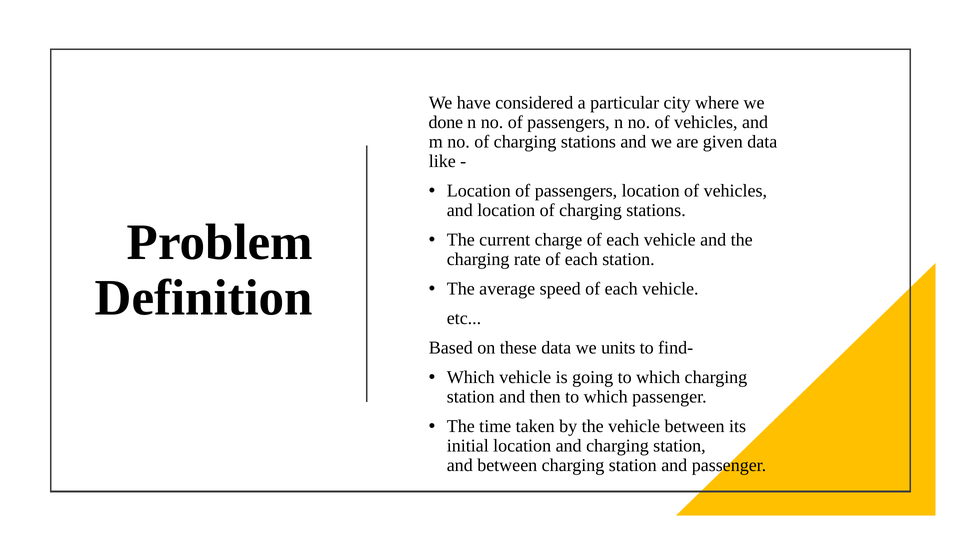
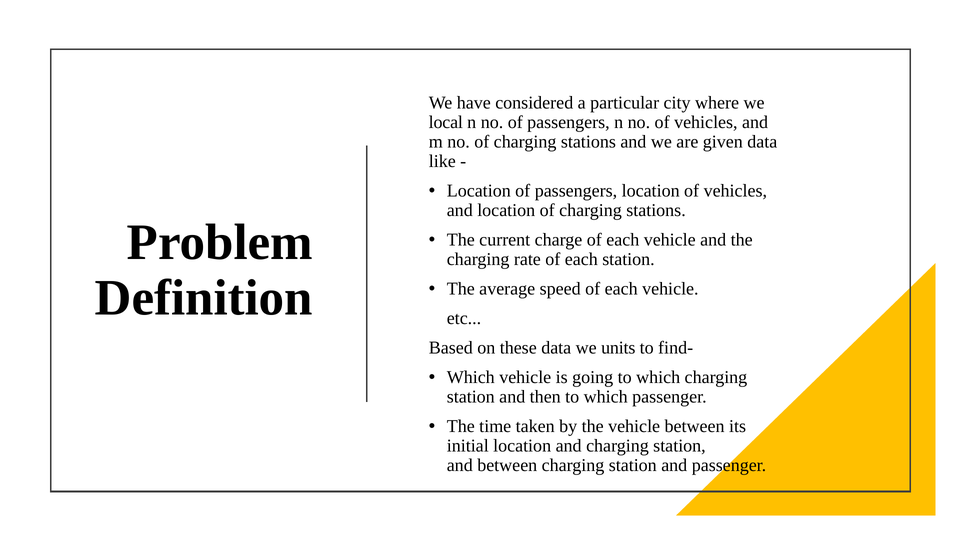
done: done -> local
